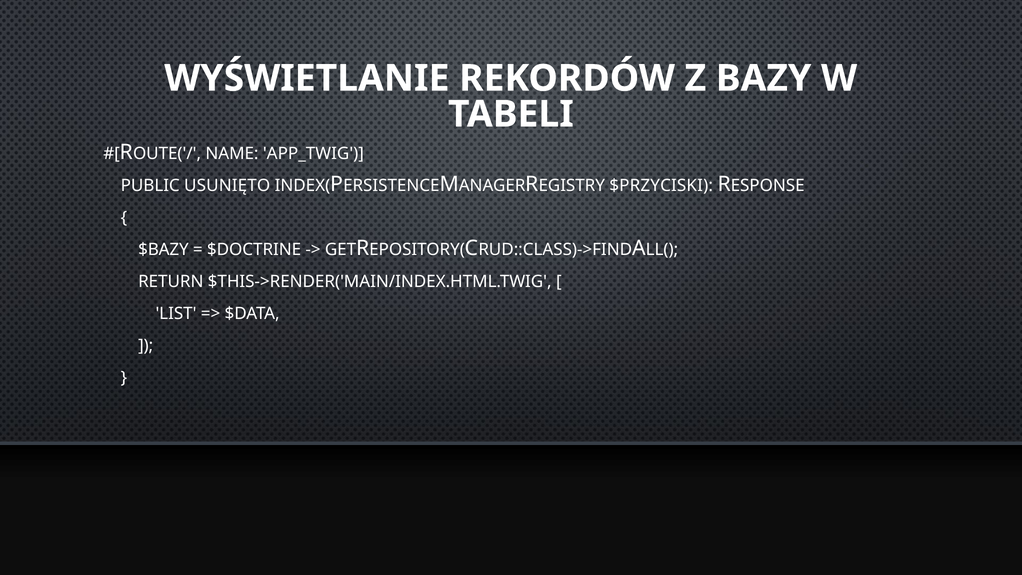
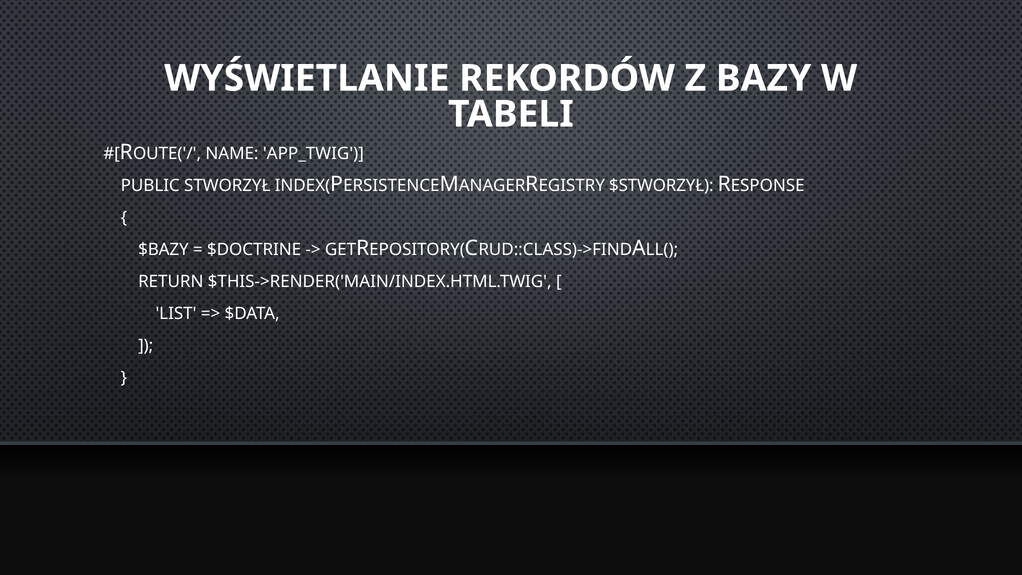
USUNIĘTO: USUNIĘTO -> STWORZYŁ
$PRZYCISKI: $PRZYCISKI -> $STWORZYŁ
